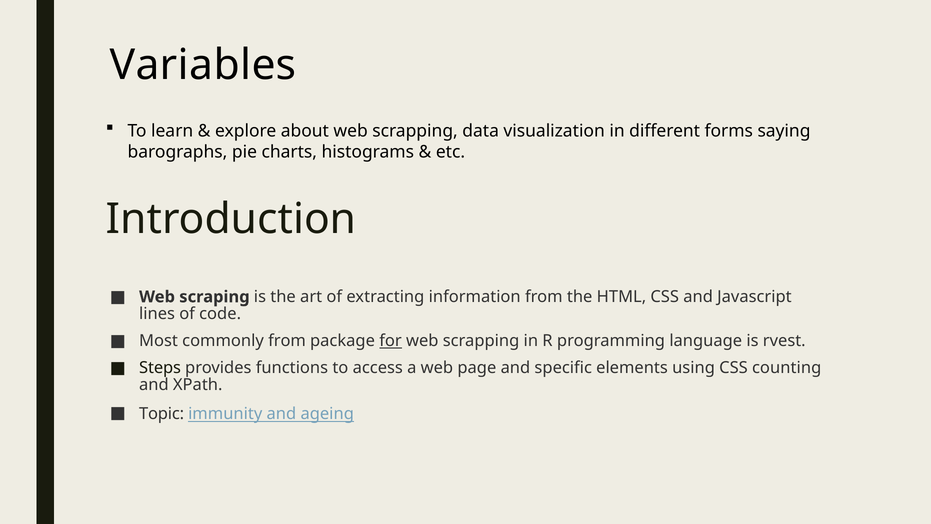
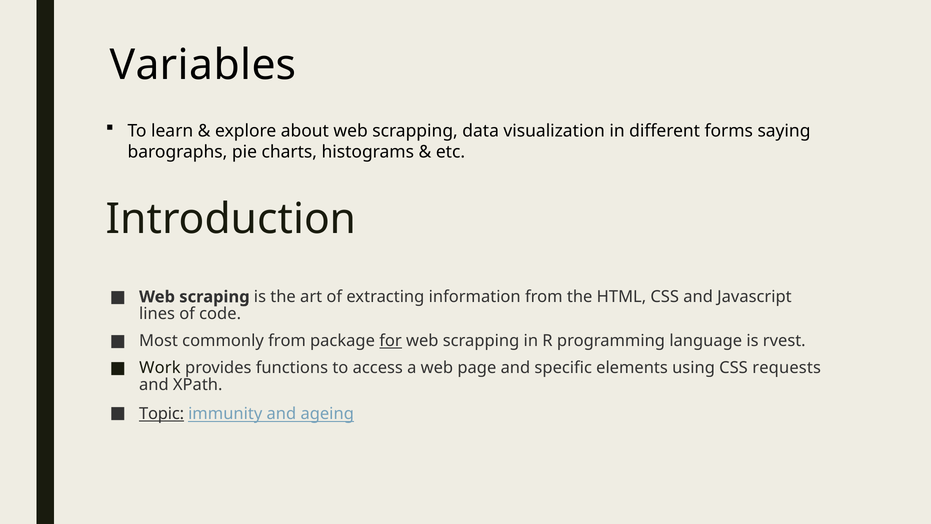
Steps: Steps -> Work
counting: counting -> requests
Topic underline: none -> present
